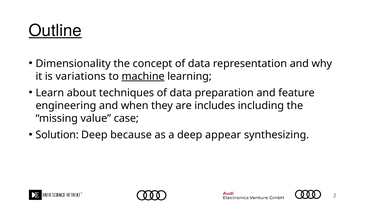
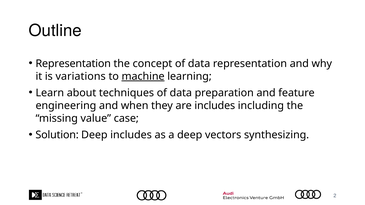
Outline underline: present -> none
Dimensionality at (73, 64): Dimensionality -> Representation
Deep because: because -> includes
appear: appear -> vectors
